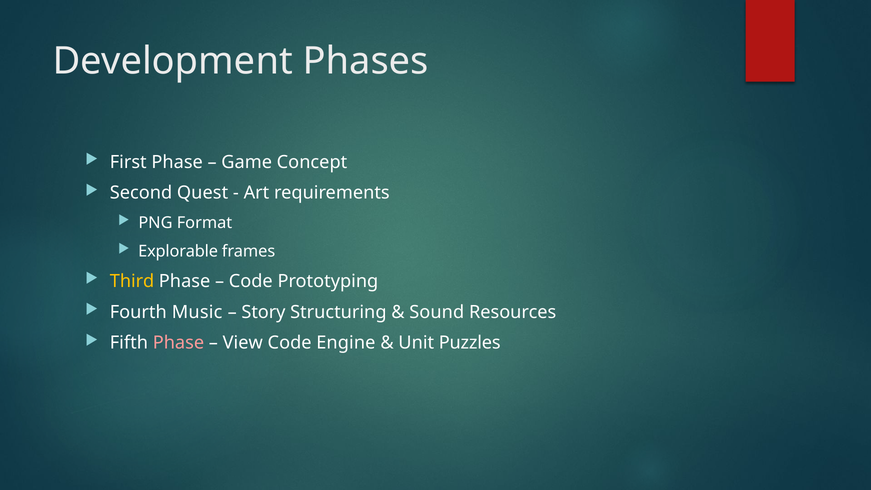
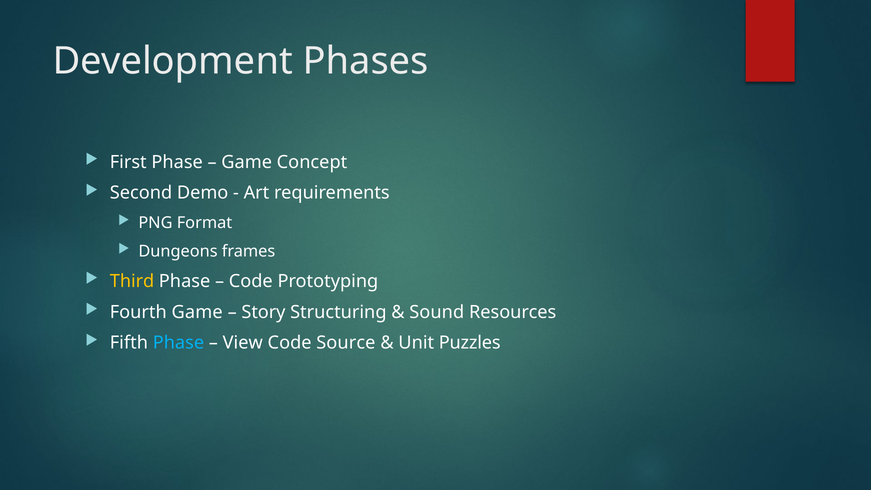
Quest: Quest -> Demo
Explorable: Explorable -> Dungeons
Fourth Music: Music -> Game
Phase at (178, 343) colour: pink -> light blue
Engine: Engine -> Source
